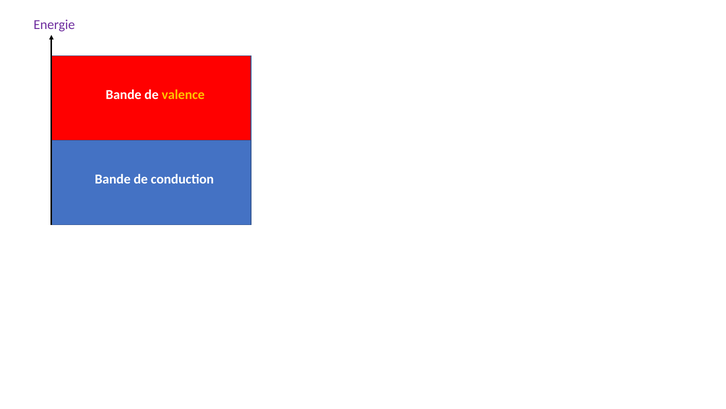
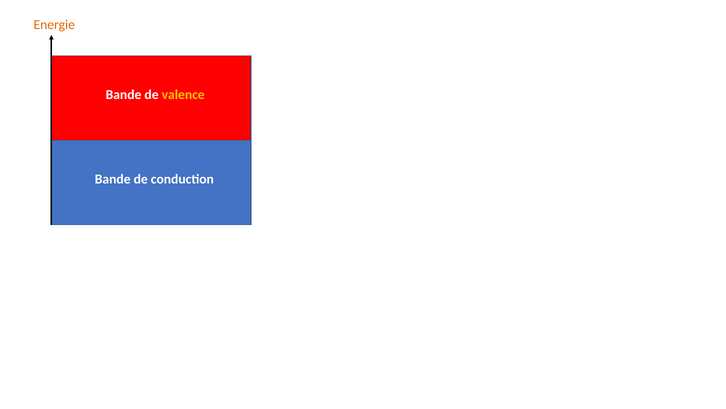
Energie colour: purple -> orange
